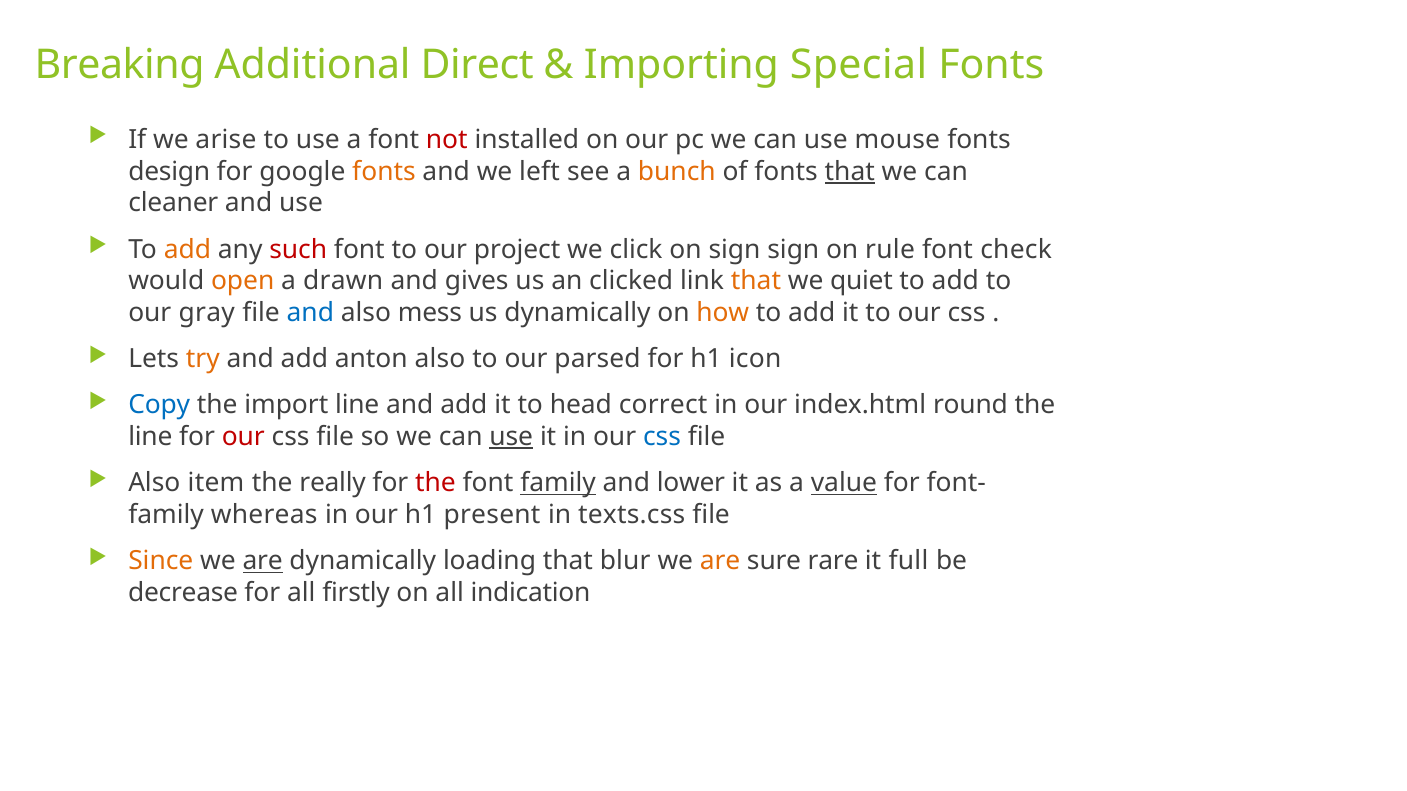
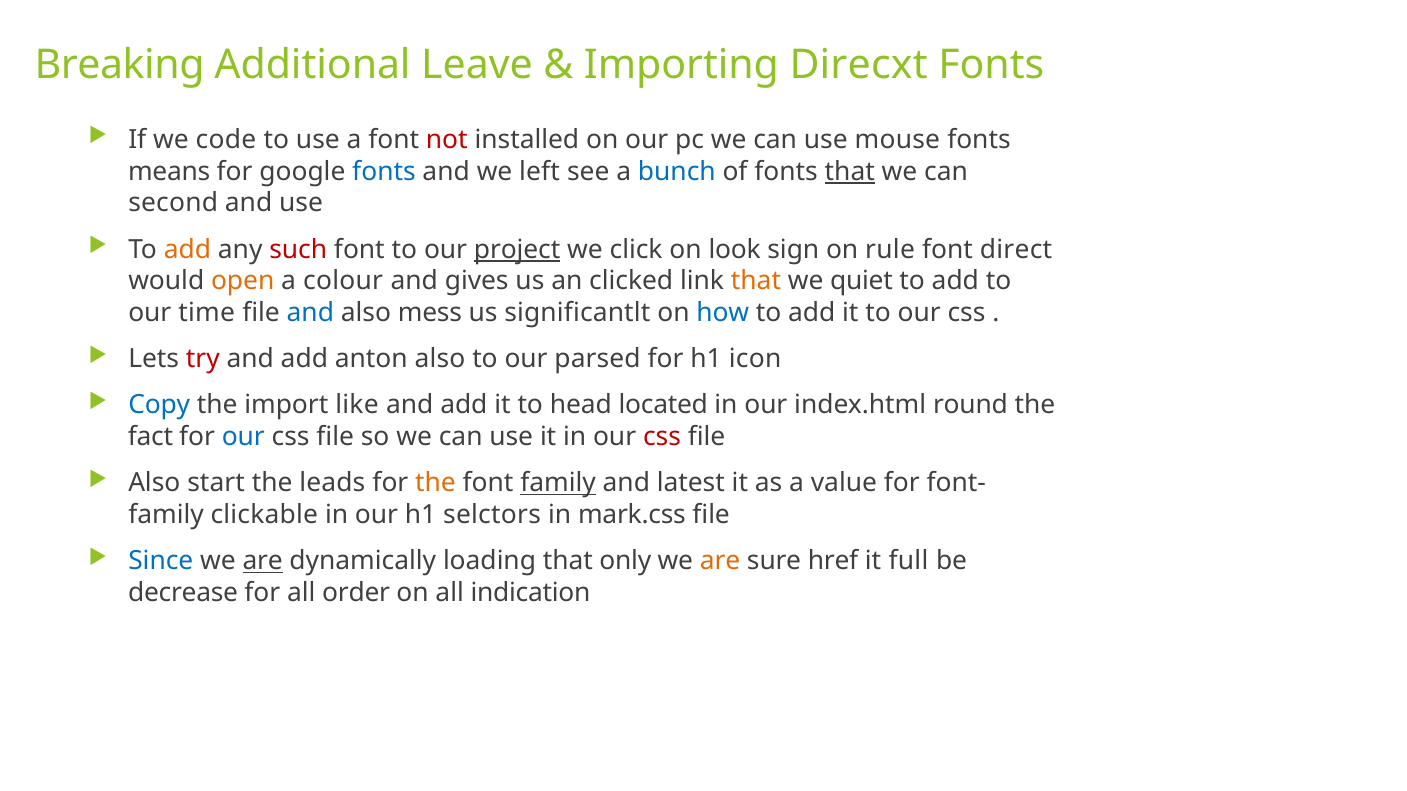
Direct: Direct -> Leave
Special: Special -> Direcxt
arise: arise -> code
design: design -> means
fonts at (384, 172) colour: orange -> blue
bunch colour: orange -> blue
cleaner: cleaner -> second
project underline: none -> present
on sign: sign -> look
check: check -> direct
drawn: drawn -> colour
gray: gray -> time
us dynamically: dynamically -> significantlt
how colour: orange -> blue
try colour: orange -> red
import line: line -> like
correct: correct -> located
line at (150, 437): line -> fact
our at (243, 437) colour: red -> blue
use at (511, 437) underline: present -> none
css at (662, 437) colour: blue -> red
item: item -> start
really: really -> leads
the at (435, 483) colour: red -> orange
lower: lower -> latest
value underline: present -> none
whereas: whereas -> clickable
present: present -> selctors
texts.css: texts.css -> mark.css
Since colour: orange -> blue
blur: blur -> only
rare: rare -> href
firstly: firstly -> order
